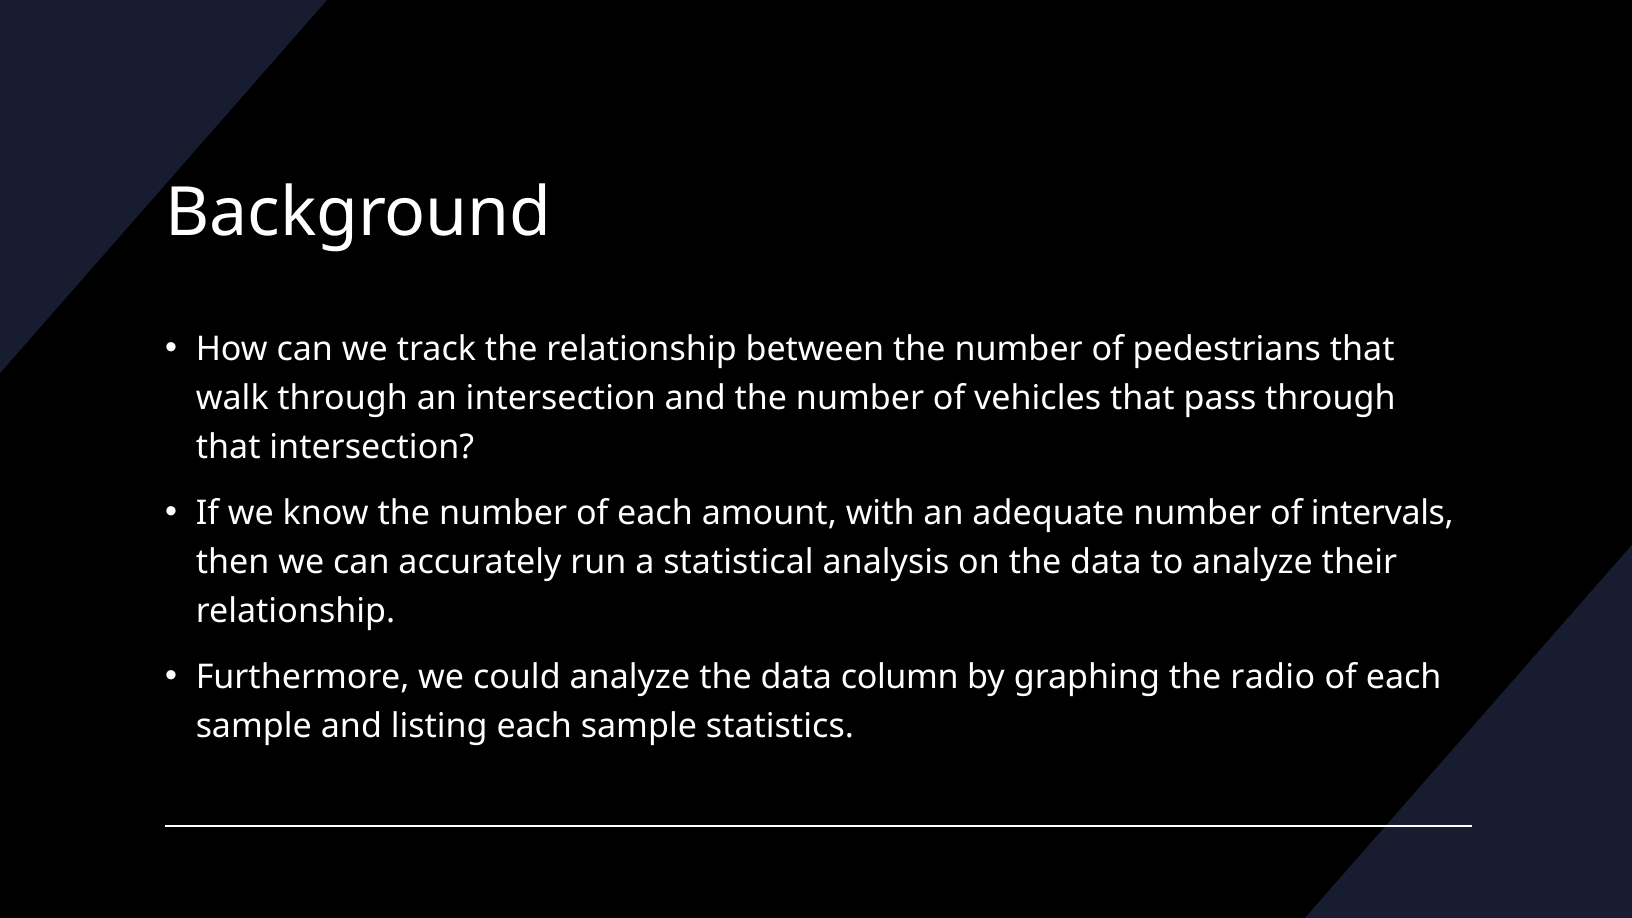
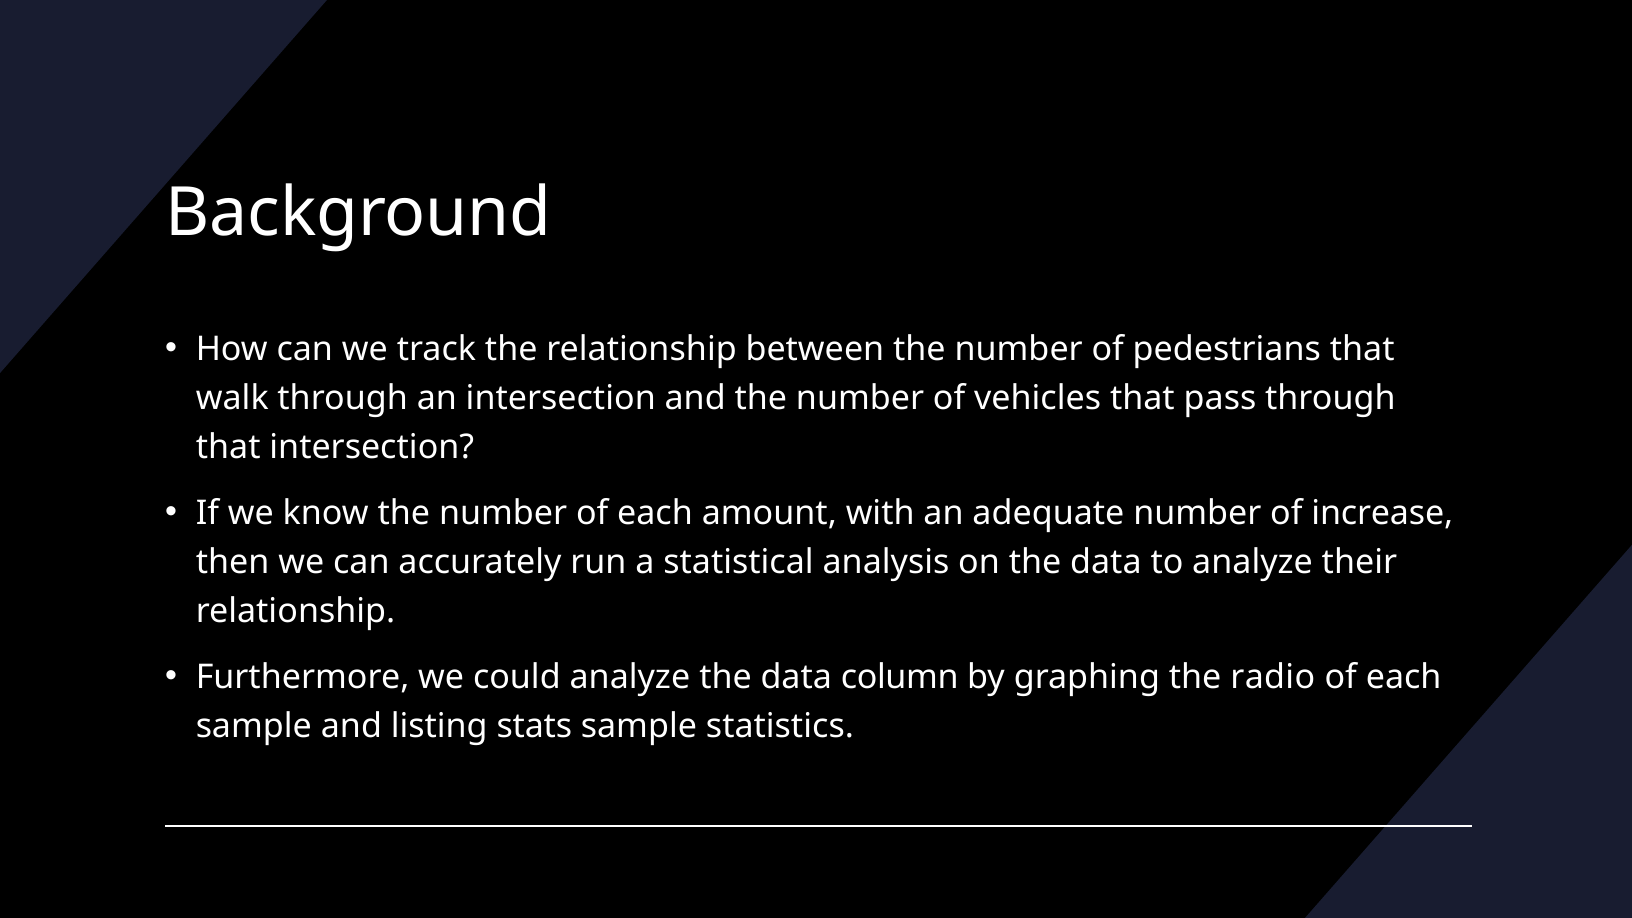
intervals: intervals -> increase
listing each: each -> stats
